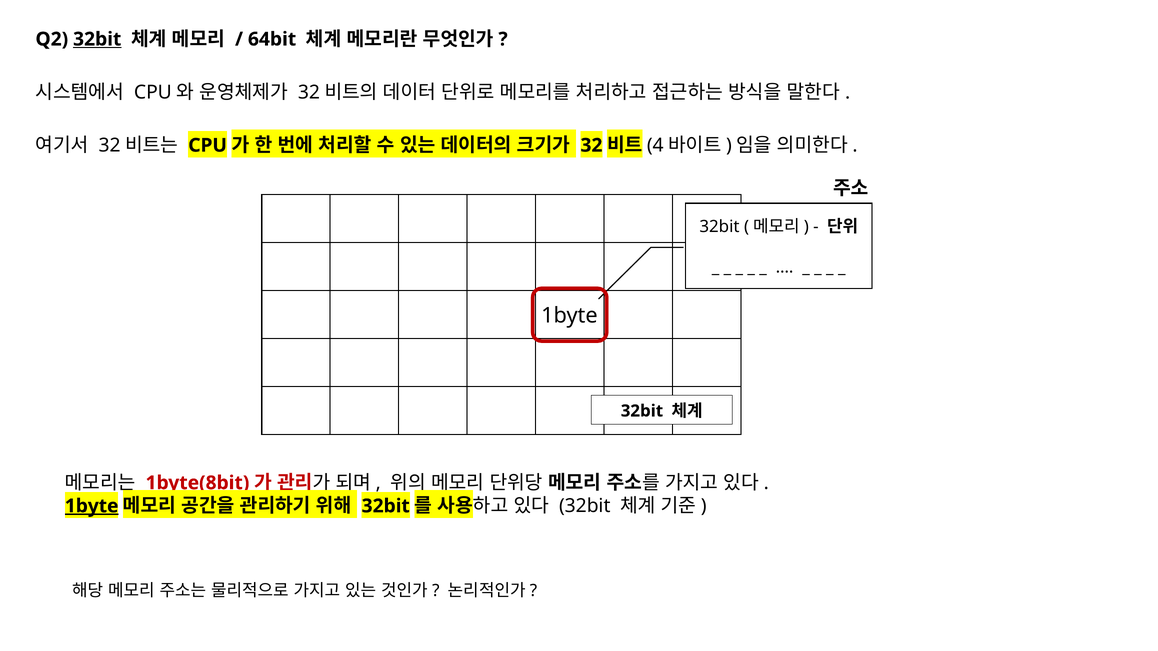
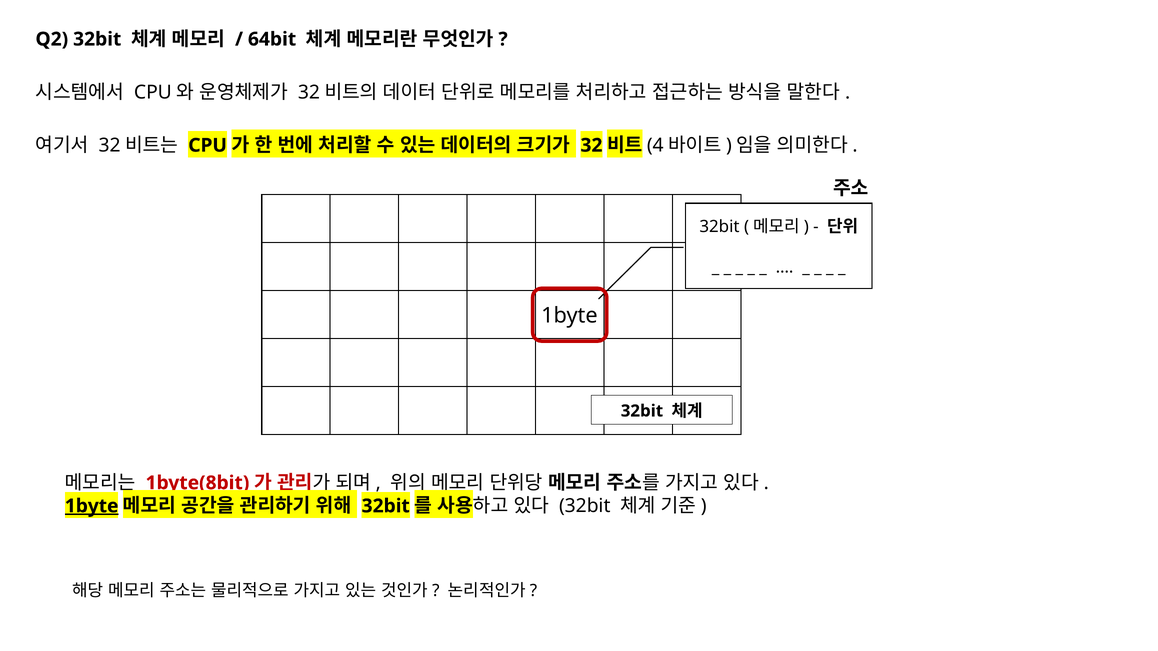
32bit at (97, 39) underline: present -> none
